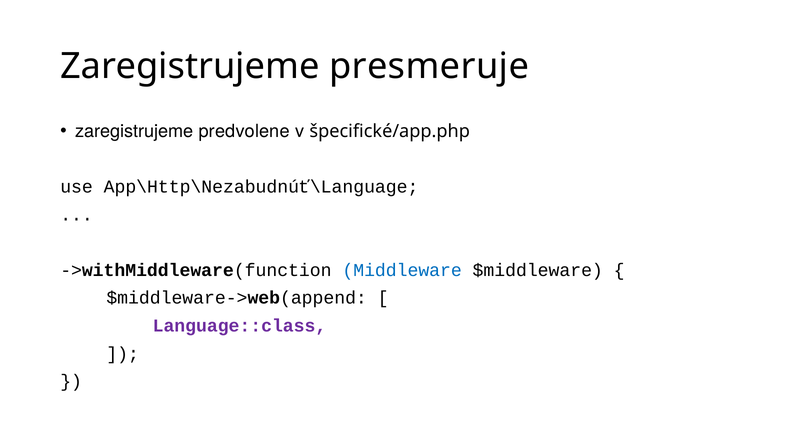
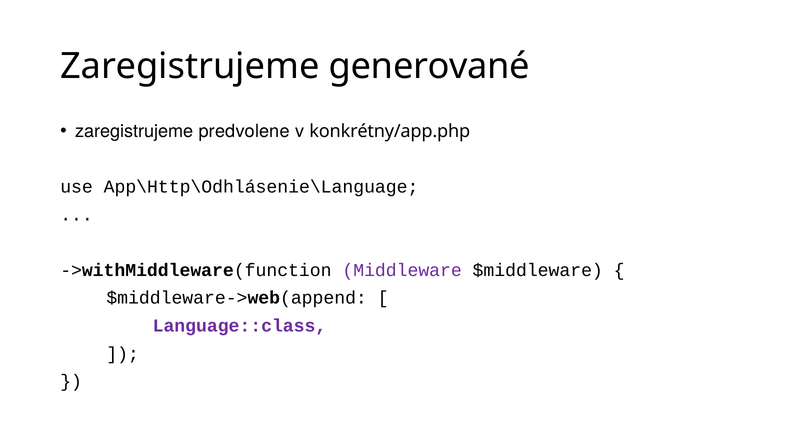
presmeruje: presmeruje -> generované
špecifické/app.php: špecifické/app.php -> konkrétny/app.php
App\Http\Nezabudnúť\Language: App\Http\Nezabudnúť\Language -> App\Http\Odhlásenie\Language
Middleware colour: blue -> purple
